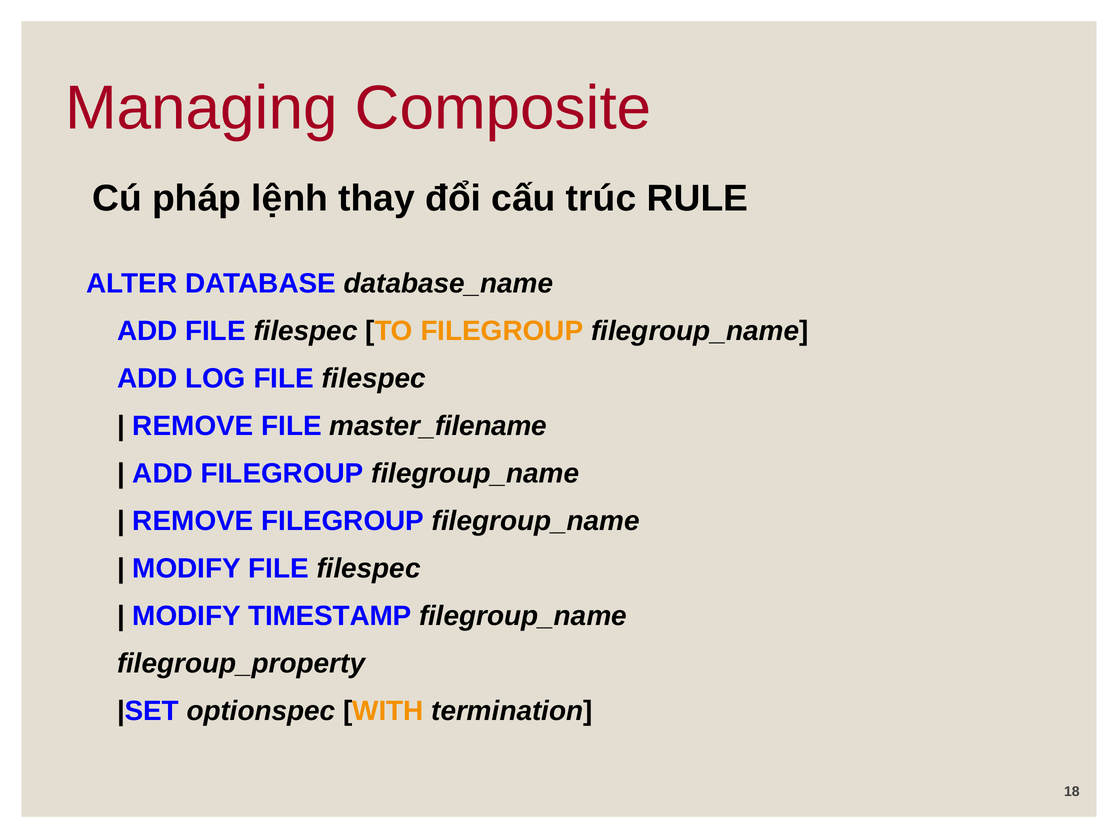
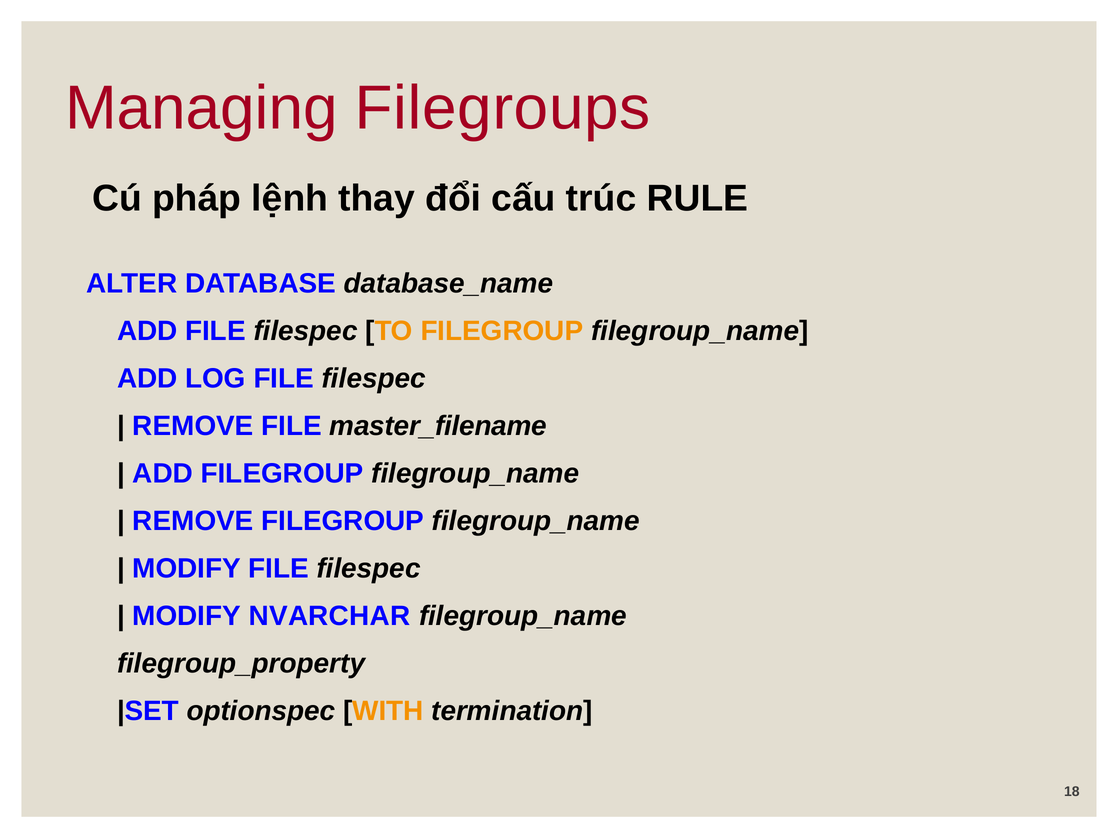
Composite: Composite -> Filegroups
TIMESTAMP: TIMESTAMP -> NVARCHAR
